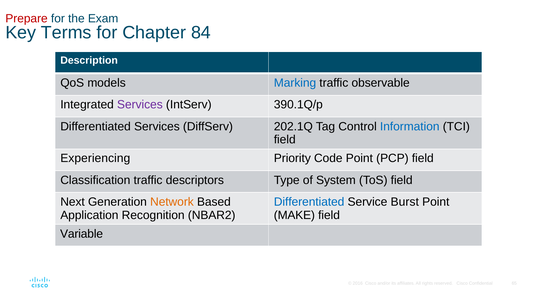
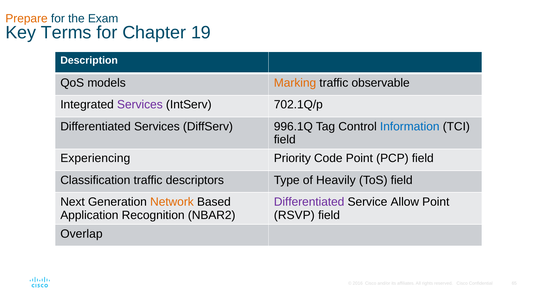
Prepare colour: red -> orange
84: 84 -> 19
Marking colour: blue -> orange
390.1Q/p: 390.1Q/p -> 702.1Q/p
202.1Q: 202.1Q -> 996.1Q
System: System -> Heavily
Differentiated at (309, 202) colour: blue -> purple
Burst: Burst -> Allow
MAKE: MAKE -> RSVP
Variable: Variable -> Overlap
